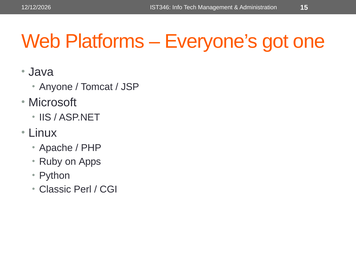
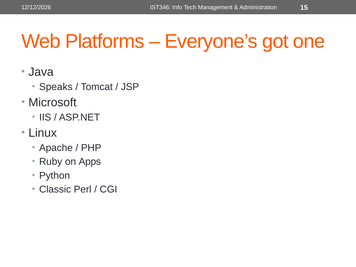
Anyone: Anyone -> Speaks
